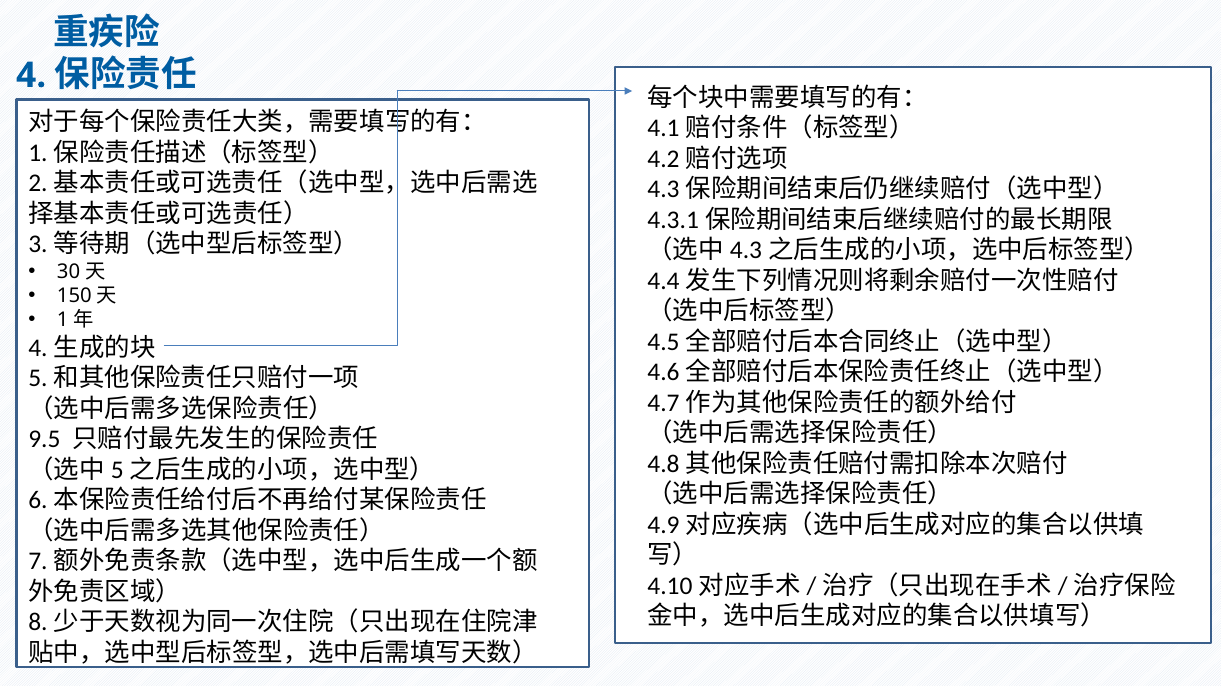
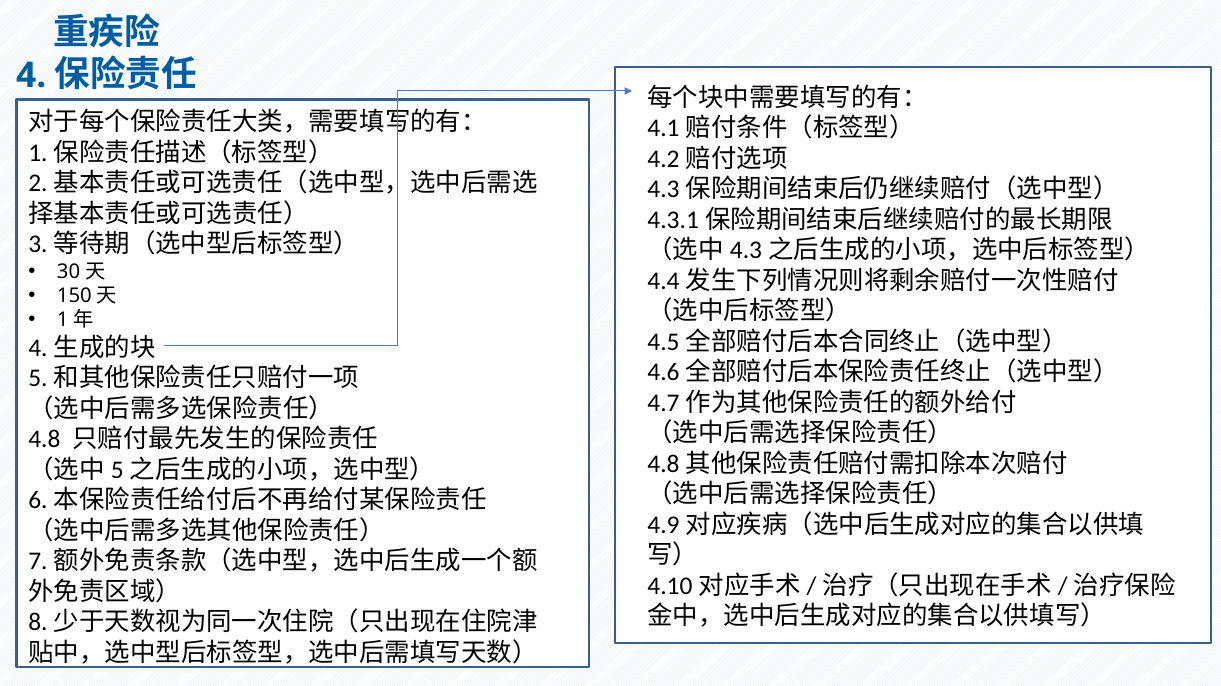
9.5: 9.5 -> 4.8
